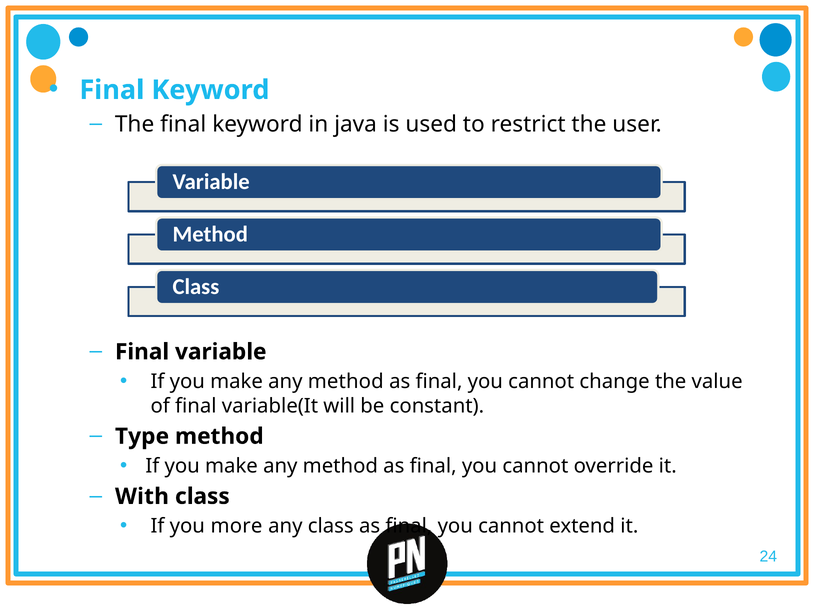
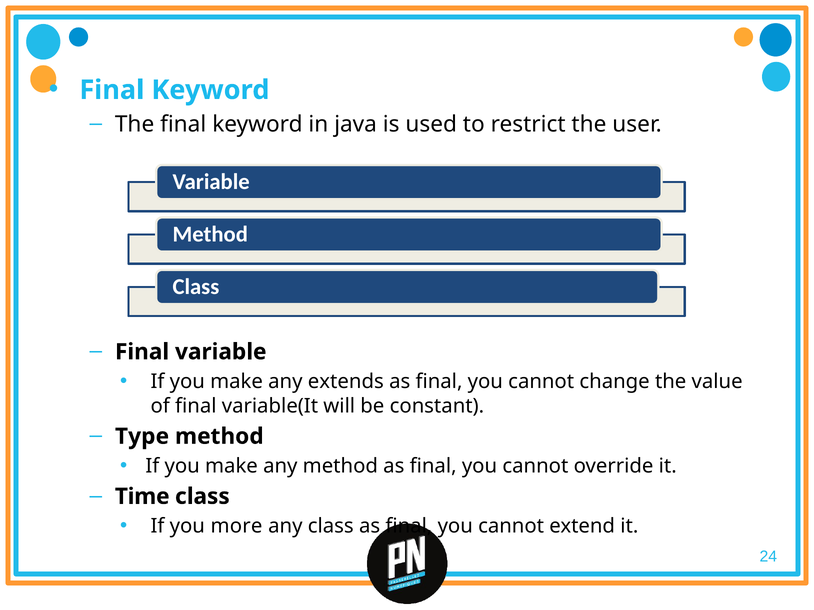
method at (346, 382): method -> extends
With: With -> Time
